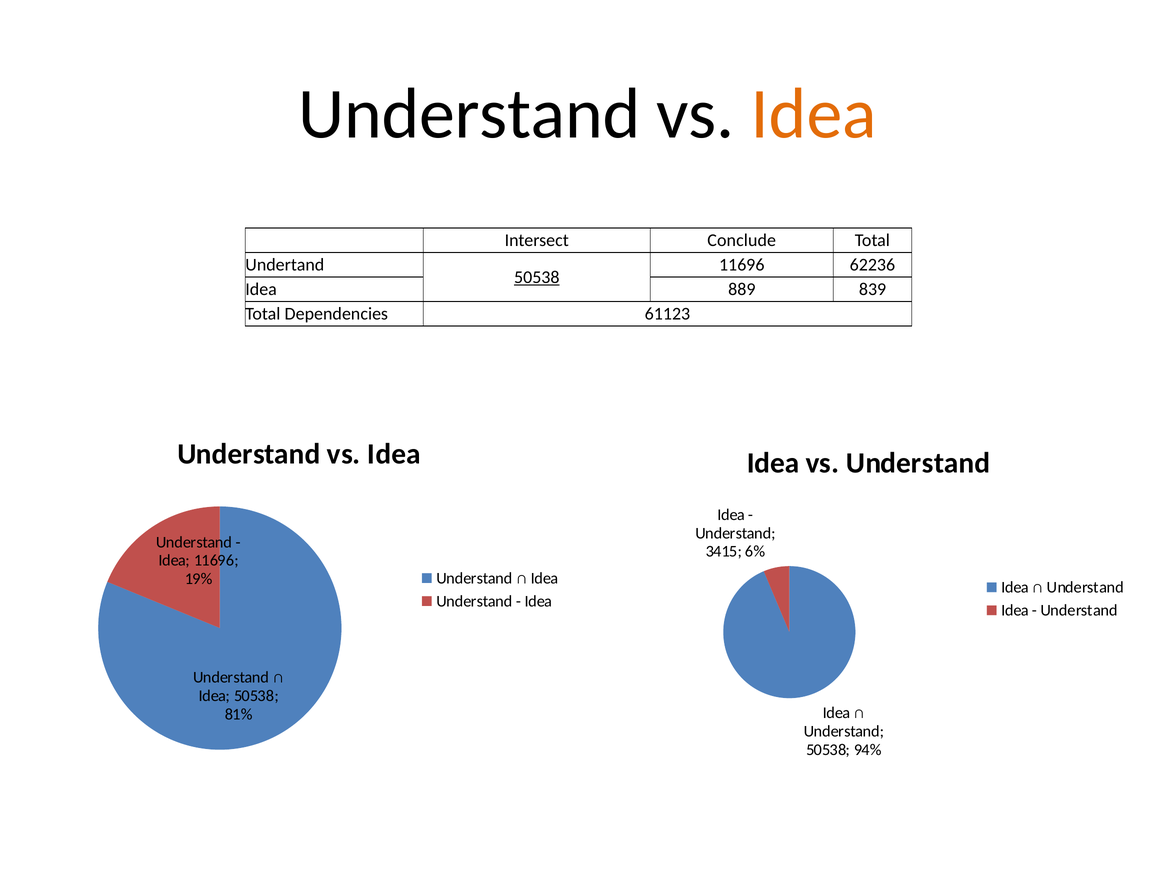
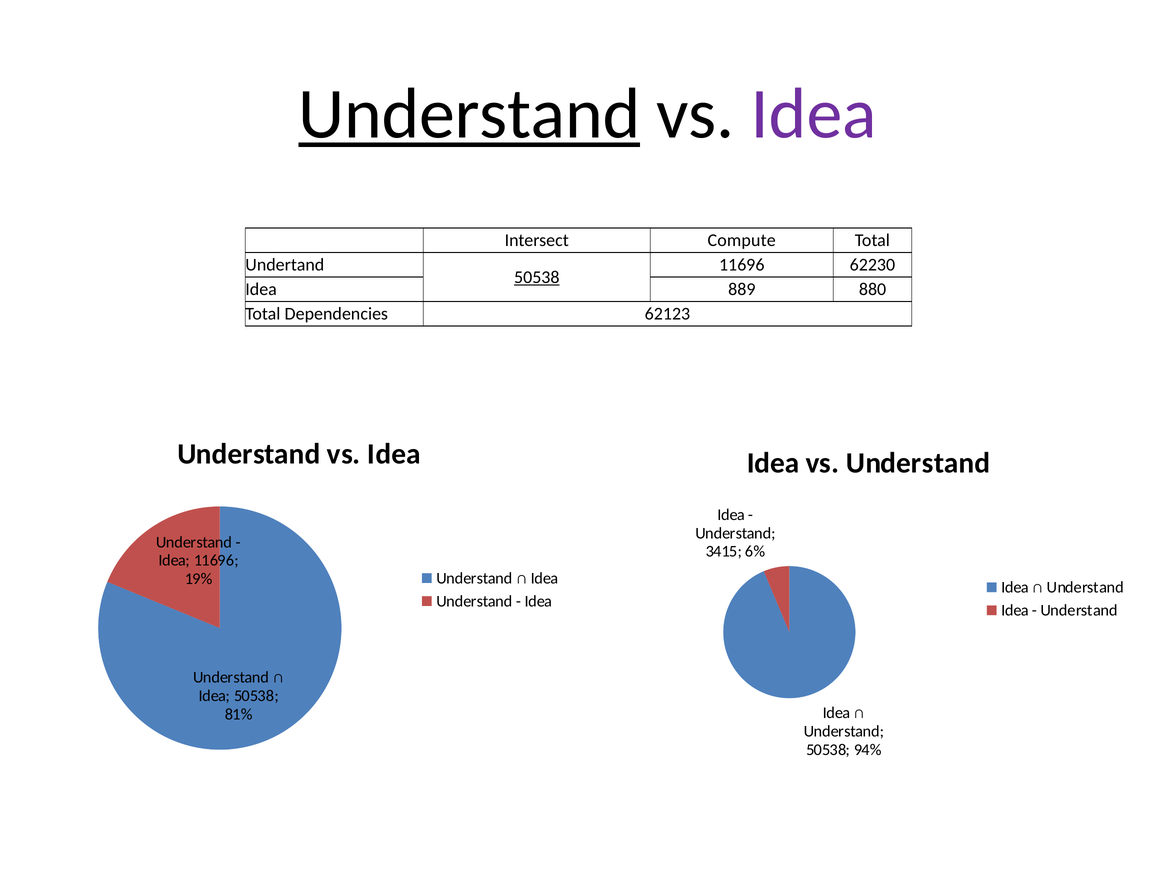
Understand at (469, 114) underline: none -> present
Idea at (814, 114) colour: orange -> purple
Conclude: Conclude -> Compute
62236: 62236 -> 62230
839: 839 -> 880
61123: 61123 -> 62123
